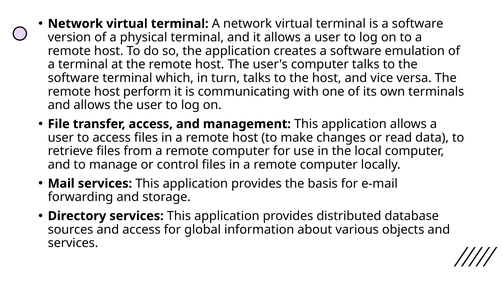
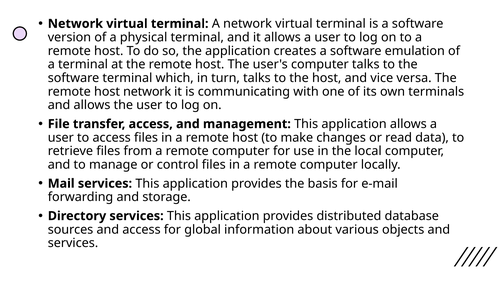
host perform: perform -> network
